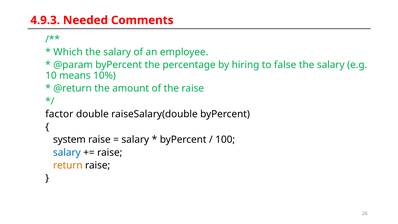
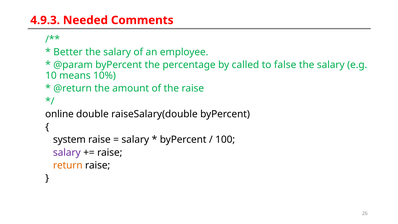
Which: Which -> Better
hiring: hiring -> called
factor: factor -> online
salary at (67, 152) colour: blue -> purple
